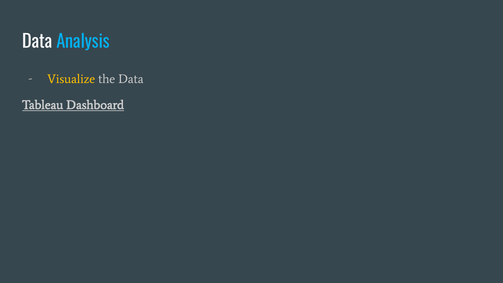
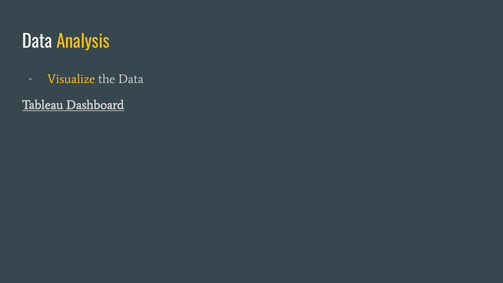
Analysis colour: light blue -> yellow
